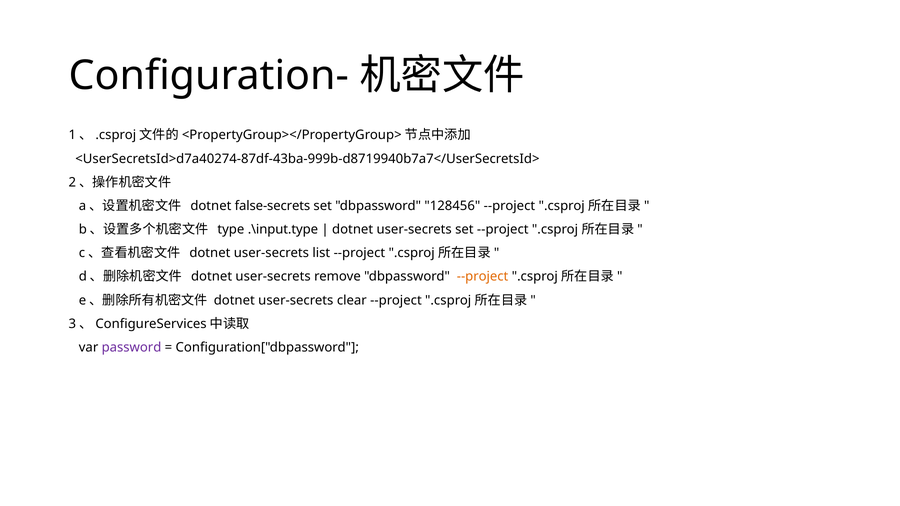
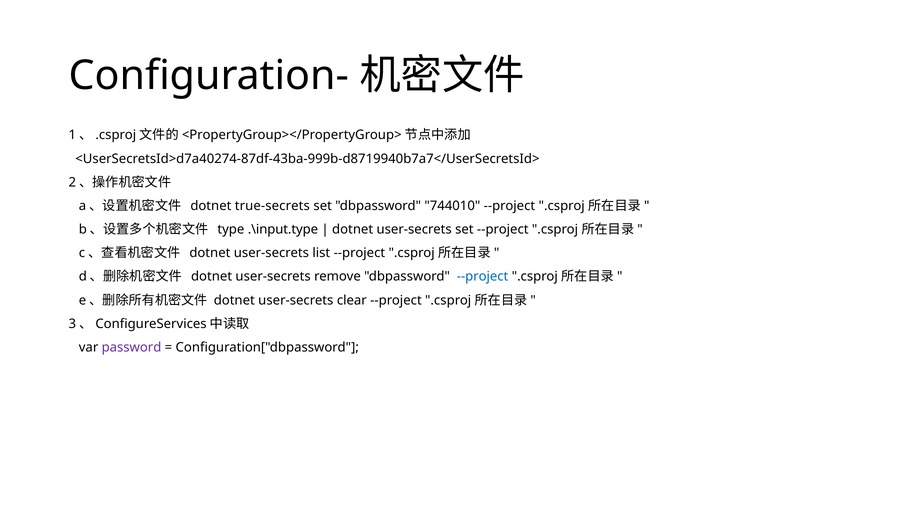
false-secrets: false-secrets -> true-secrets
128456: 128456 -> 744010
--project at (483, 277) colour: orange -> blue
